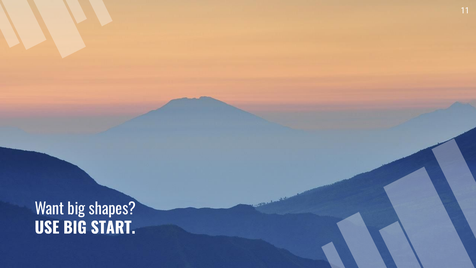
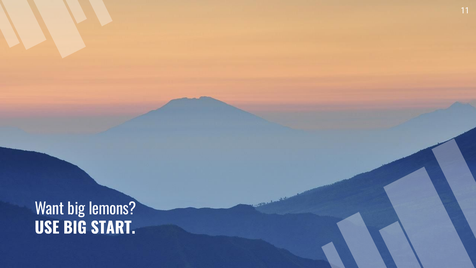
shapes: shapes -> lemons
